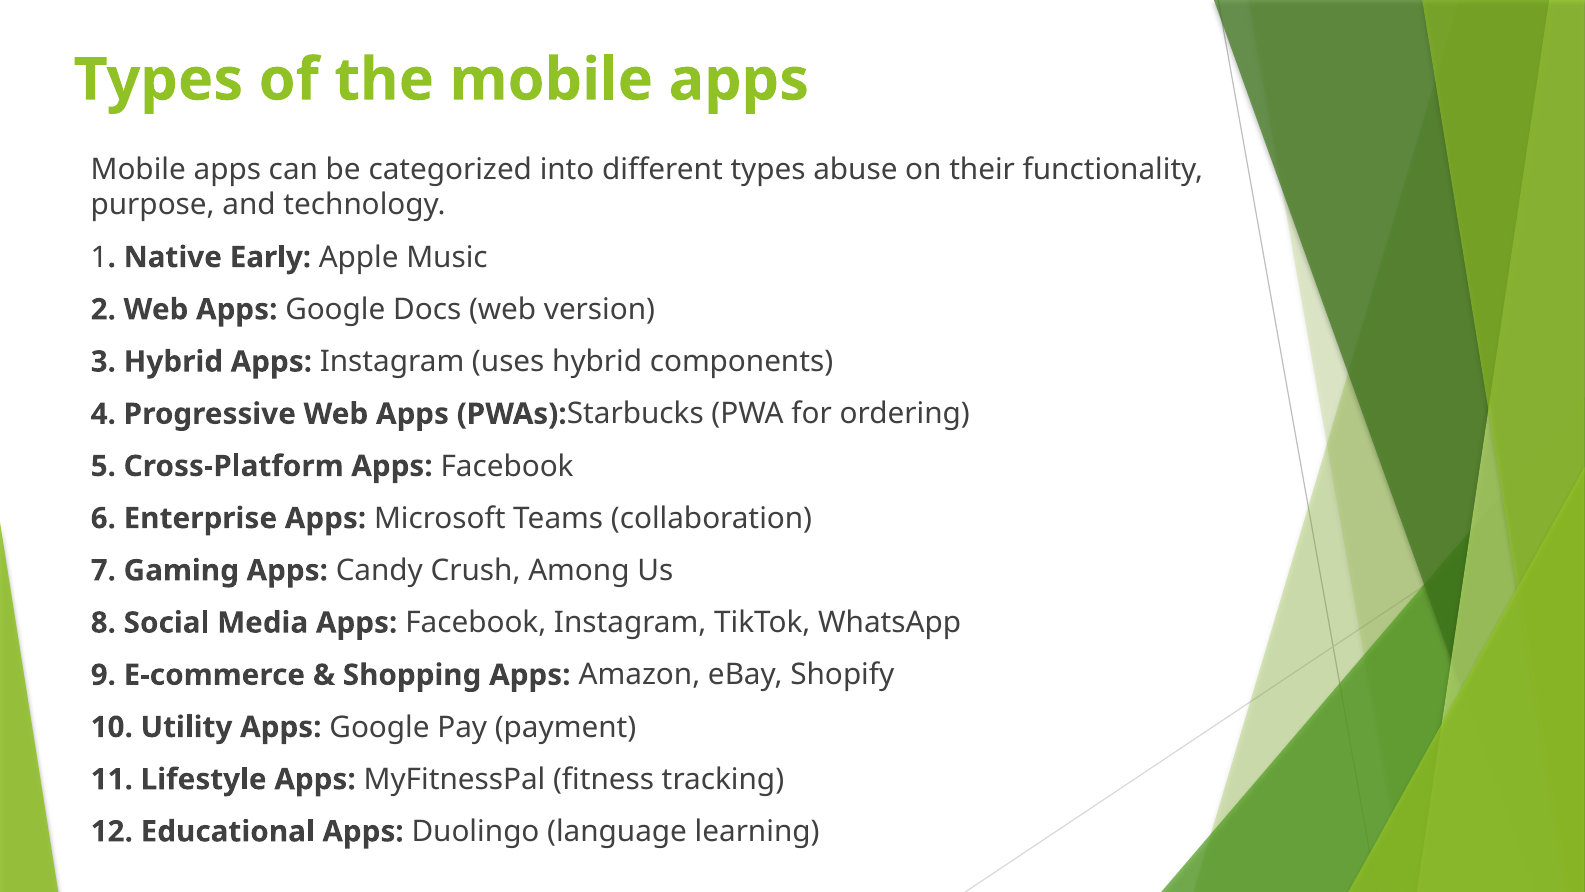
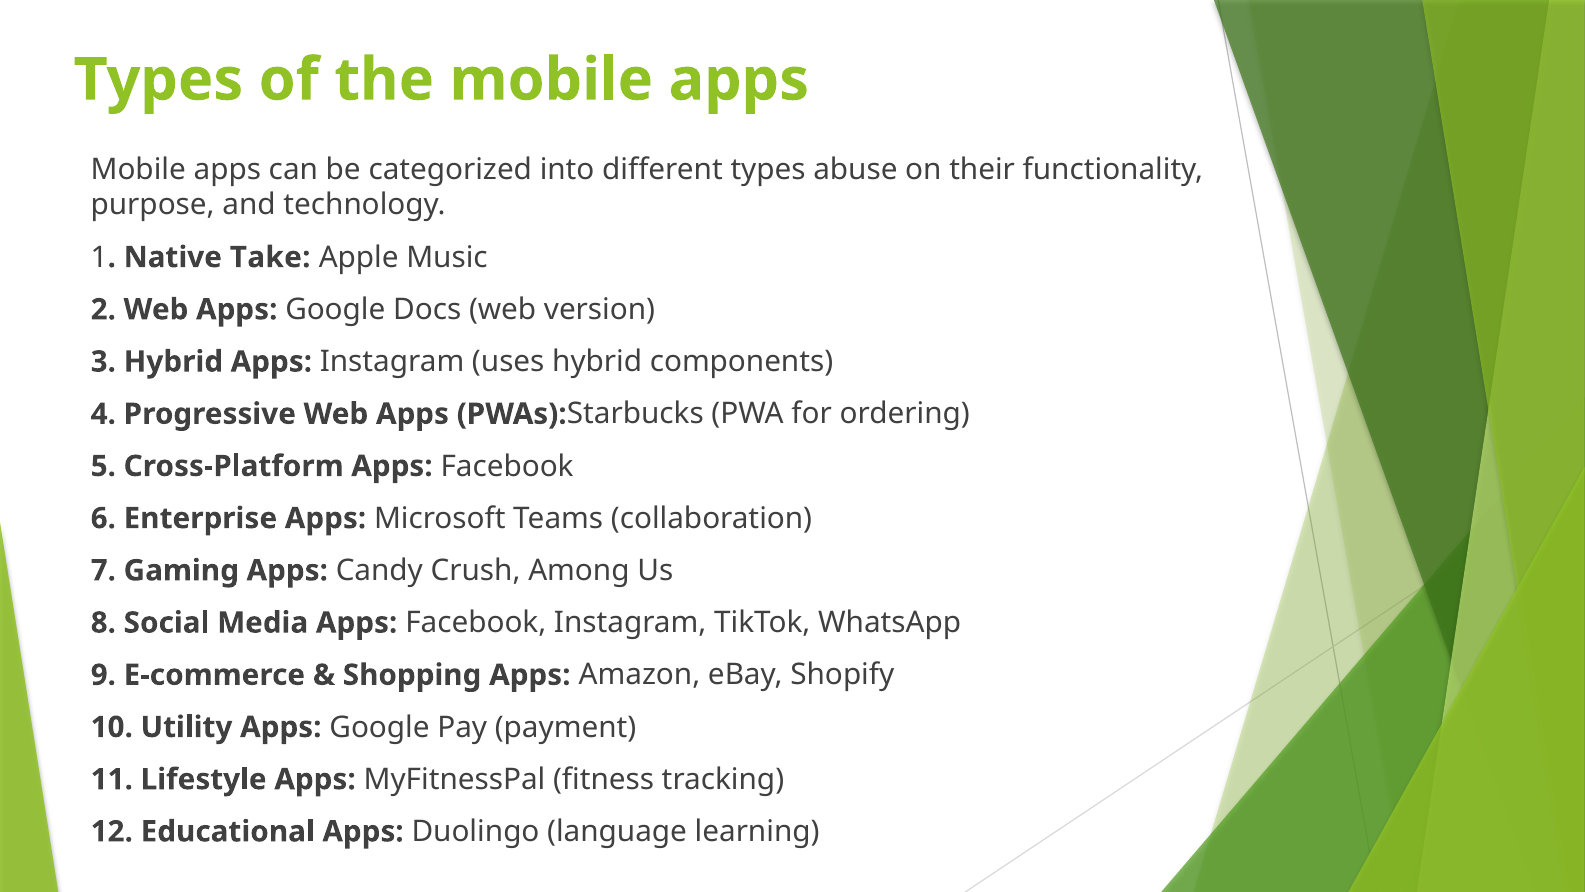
Early: Early -> Take
